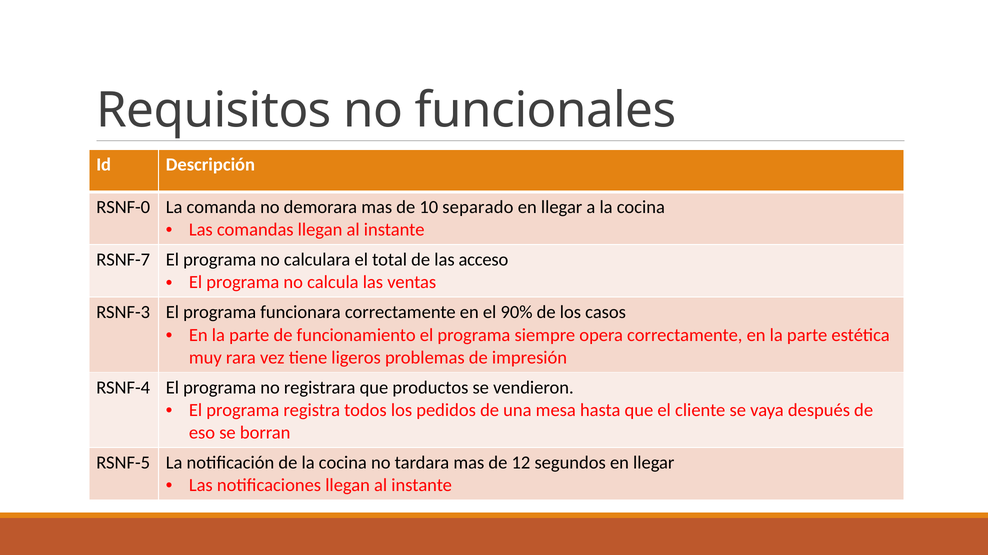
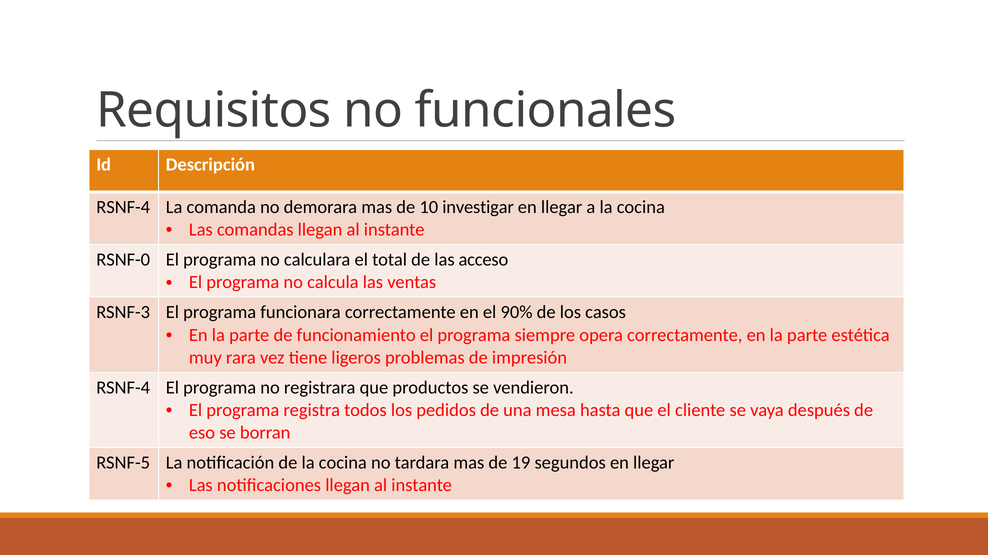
RSNF-0 at (123, 207): RSNF-0 -> RSNF-4
separado: separado -> investigar
RSNF-7: RSNF-7 -> RSNF-0
12: 12 -> 19
